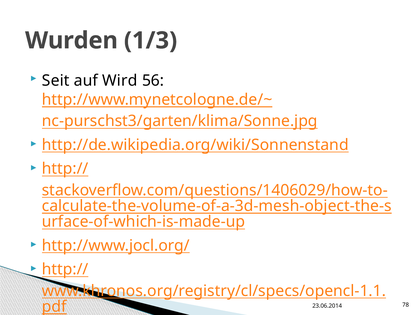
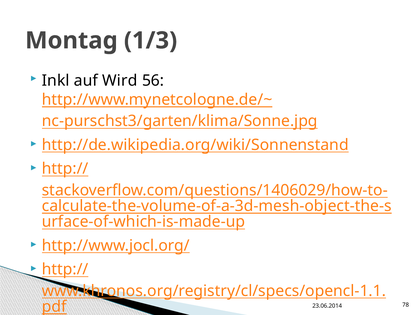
Wurden: Wurden -> Montag
Seit: Seit -> Inkl
